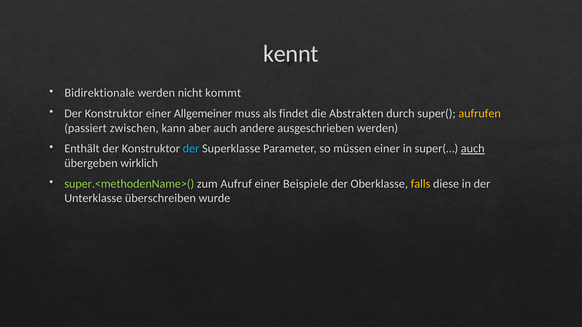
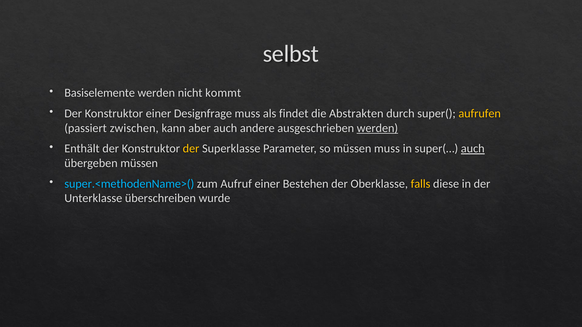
kennt: kennt -> selbst
Bidirektionale: Bidirektionale -> Basiselemente
Allgemeiner: Allgemeiner -> Designfrage
werden at (377, 128) underline: none -> present
der at (191, 149) colour: light blue -> yellow
müssen einer: einer -> muss
übergeben wirklich: wirklich -> müssen
super.<methodenName>( colour: light green -> light blue
Beispiele: Beispiele -> Bestehen
